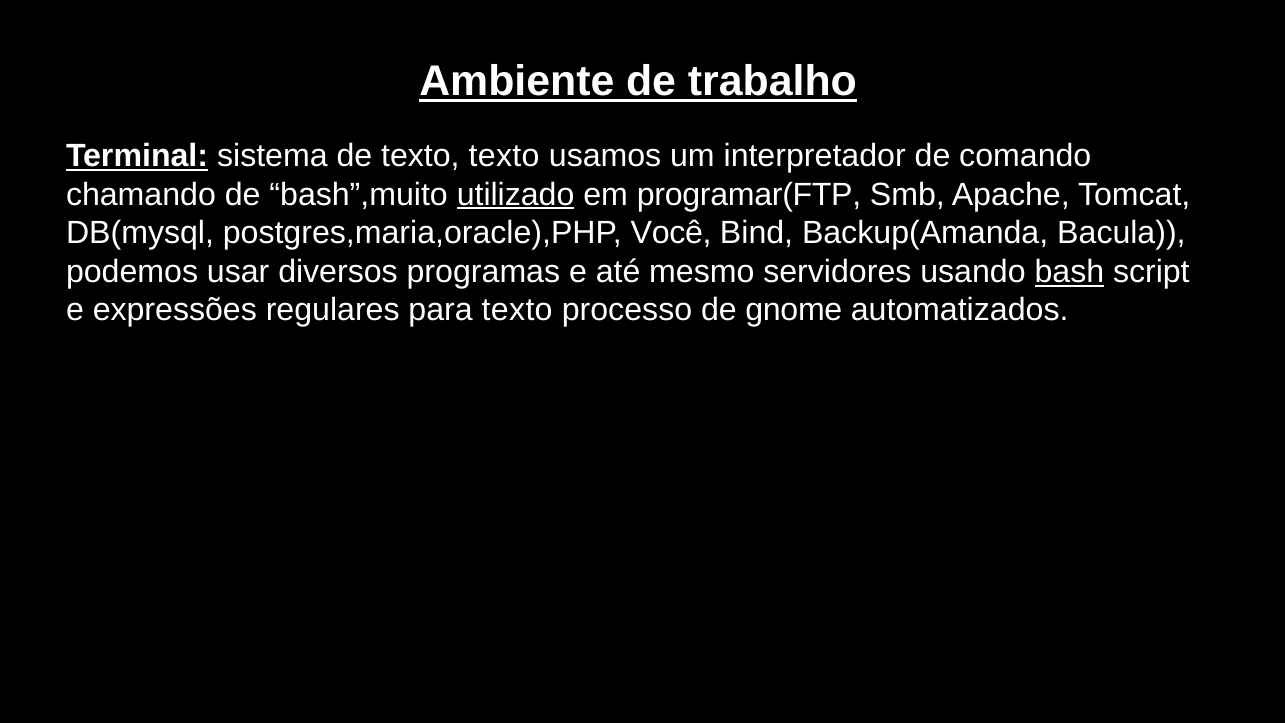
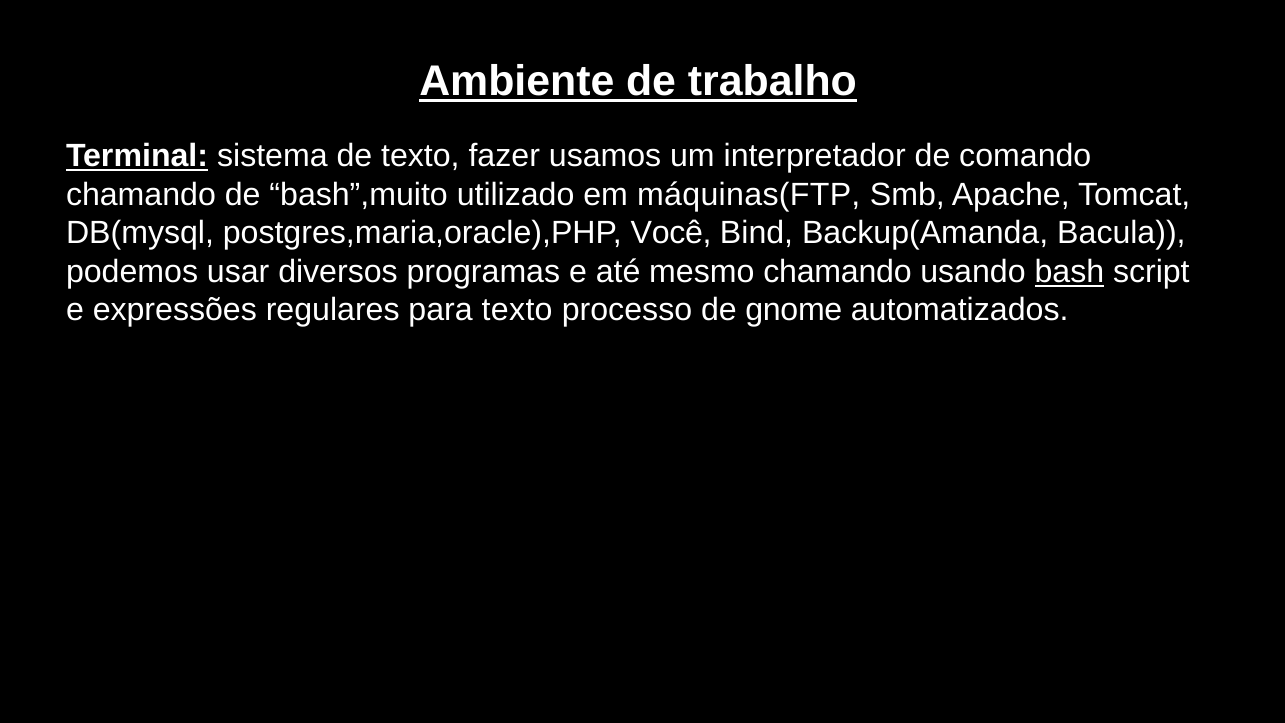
texto texto: texto -> fazer
utilizado underline: present -> none
programar(FTP: programar(FTP -> máquinas(FTP
mesmo servidores: servidores -> chamando
